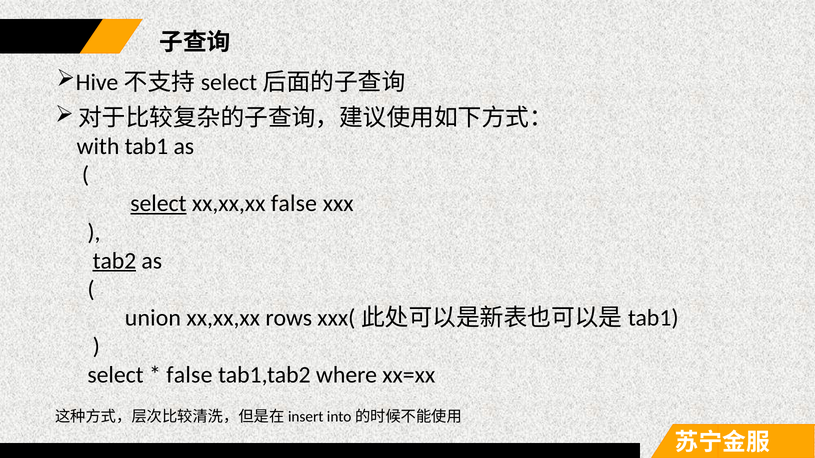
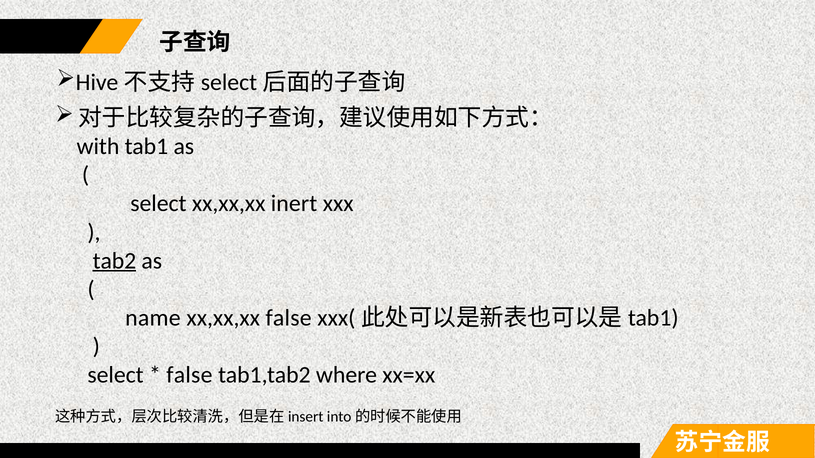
select at (158, 204) underline: present -> none
xx,xx,xx false: false -> inert
union: union -> name
xx,xx,xx rows: rows -> false
